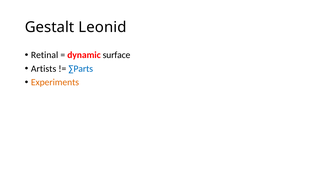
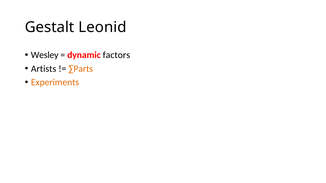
Retinal: Retinal -> Wesley
surface: surface -> factors
∑Parts colour: blue -> orange
